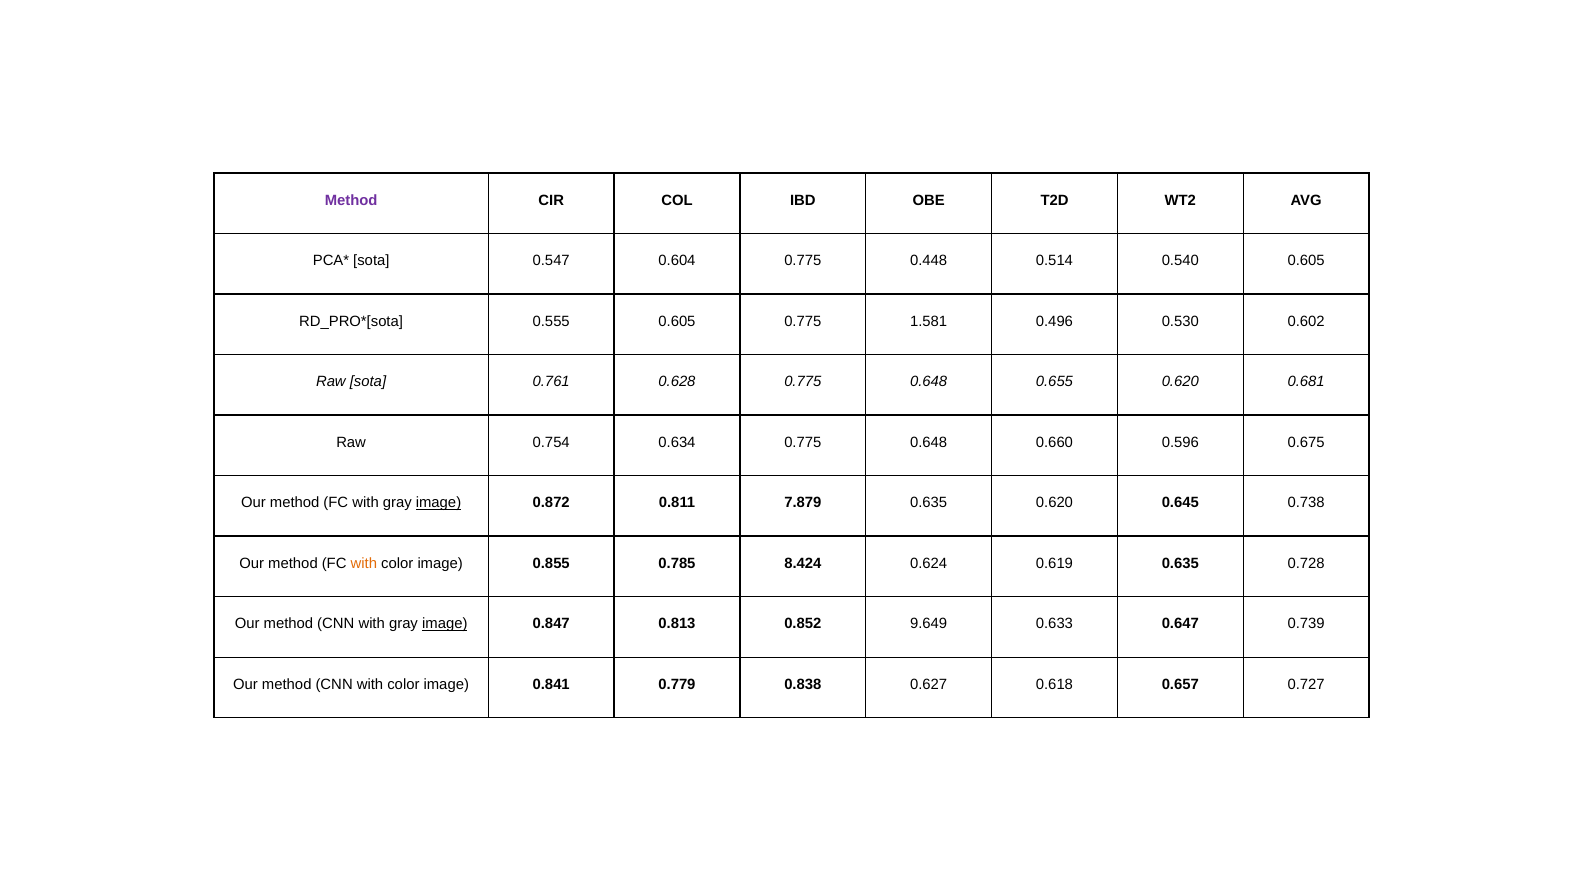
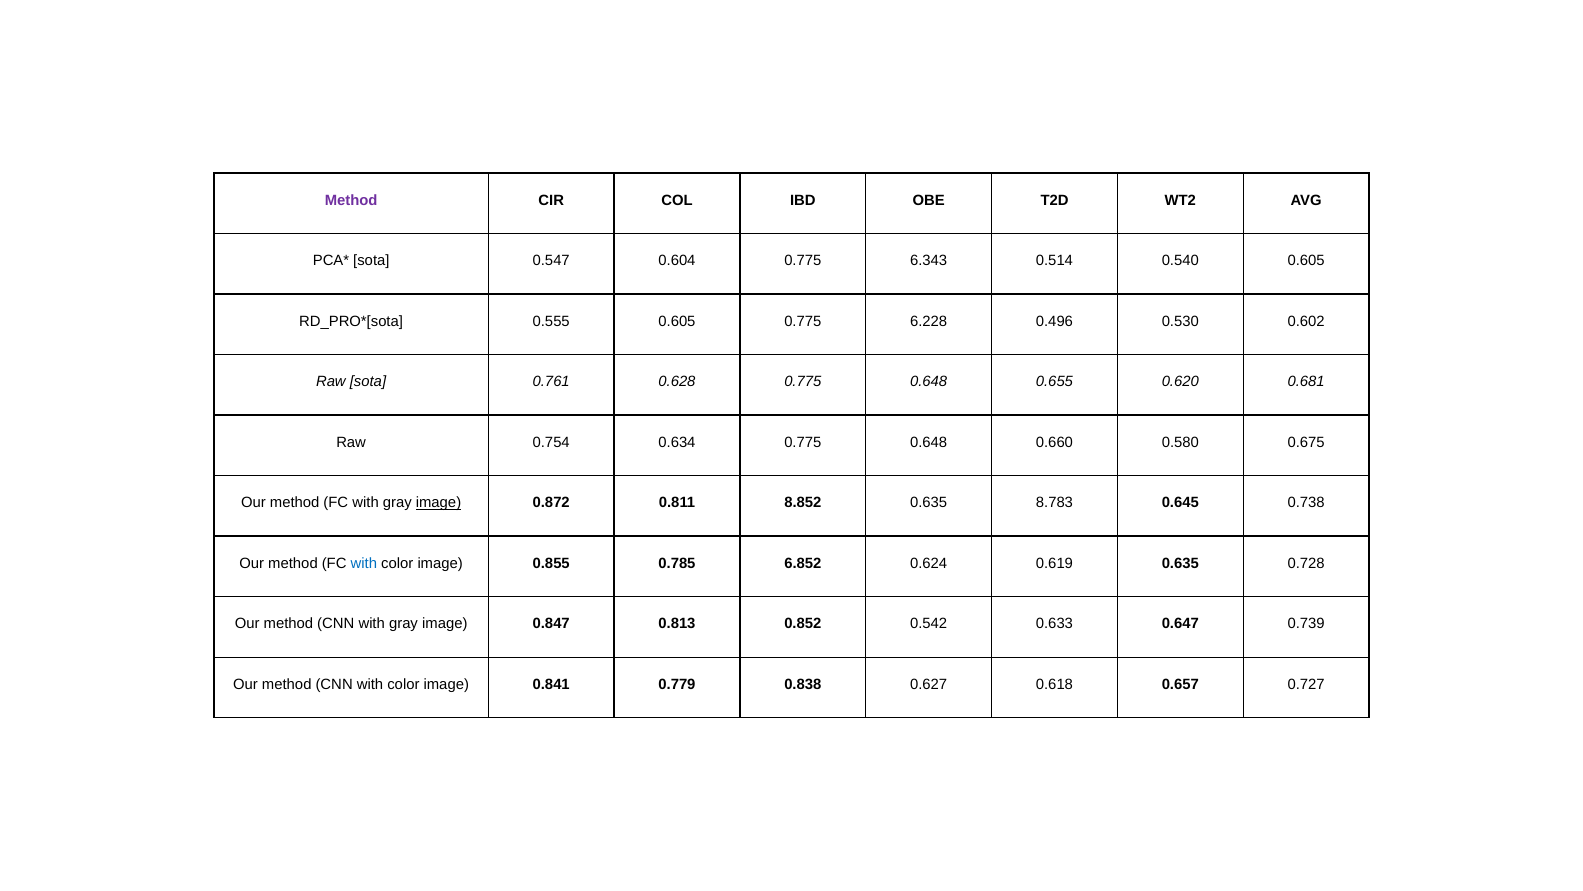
0.448: 0.448 -> 6.343
1.581: 1.581 -> 6.228
0.596: 0.596 -> 0.580
7.879: 7.879 -> 8.852
0.635 0.620: 0.620 -> 8.783
with at (364, 563) colour: orange -> blue
8.424: 8.424 -> 6.852
image at (445, 623) underline: present -> none
9.649: 9.649 -> 0.542
